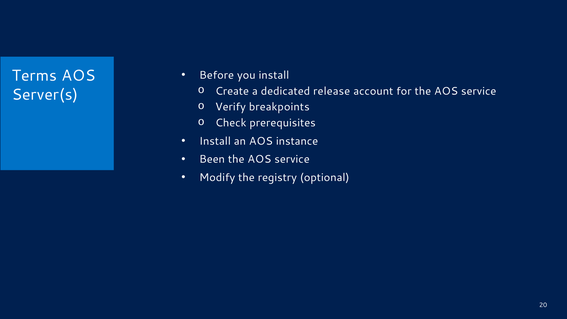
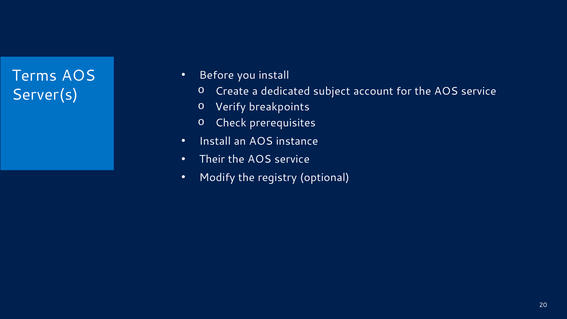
release: release -> subject
Been: Been -> Their
